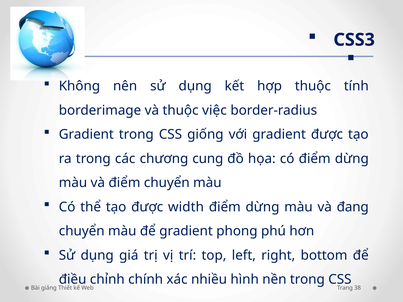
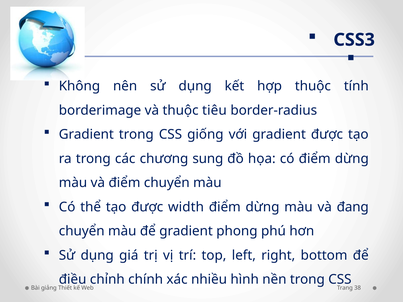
việc: việc -> tiêu
cung: cung -> sung
